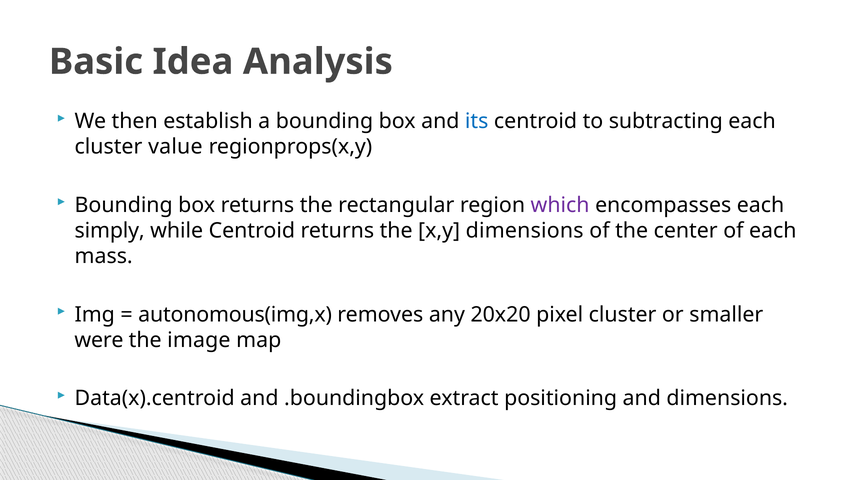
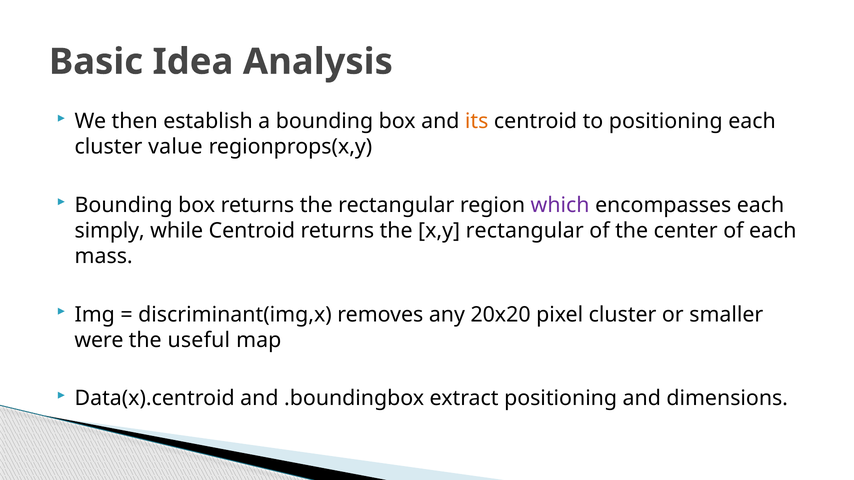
its colour: blue -> orange
to subtracting: subtracting -> positioning
x,y dimensions: dimensions -> rectangular
autonomous(img,x: autonomous(img,x -> discriminant(img,x
image: image -> useful
